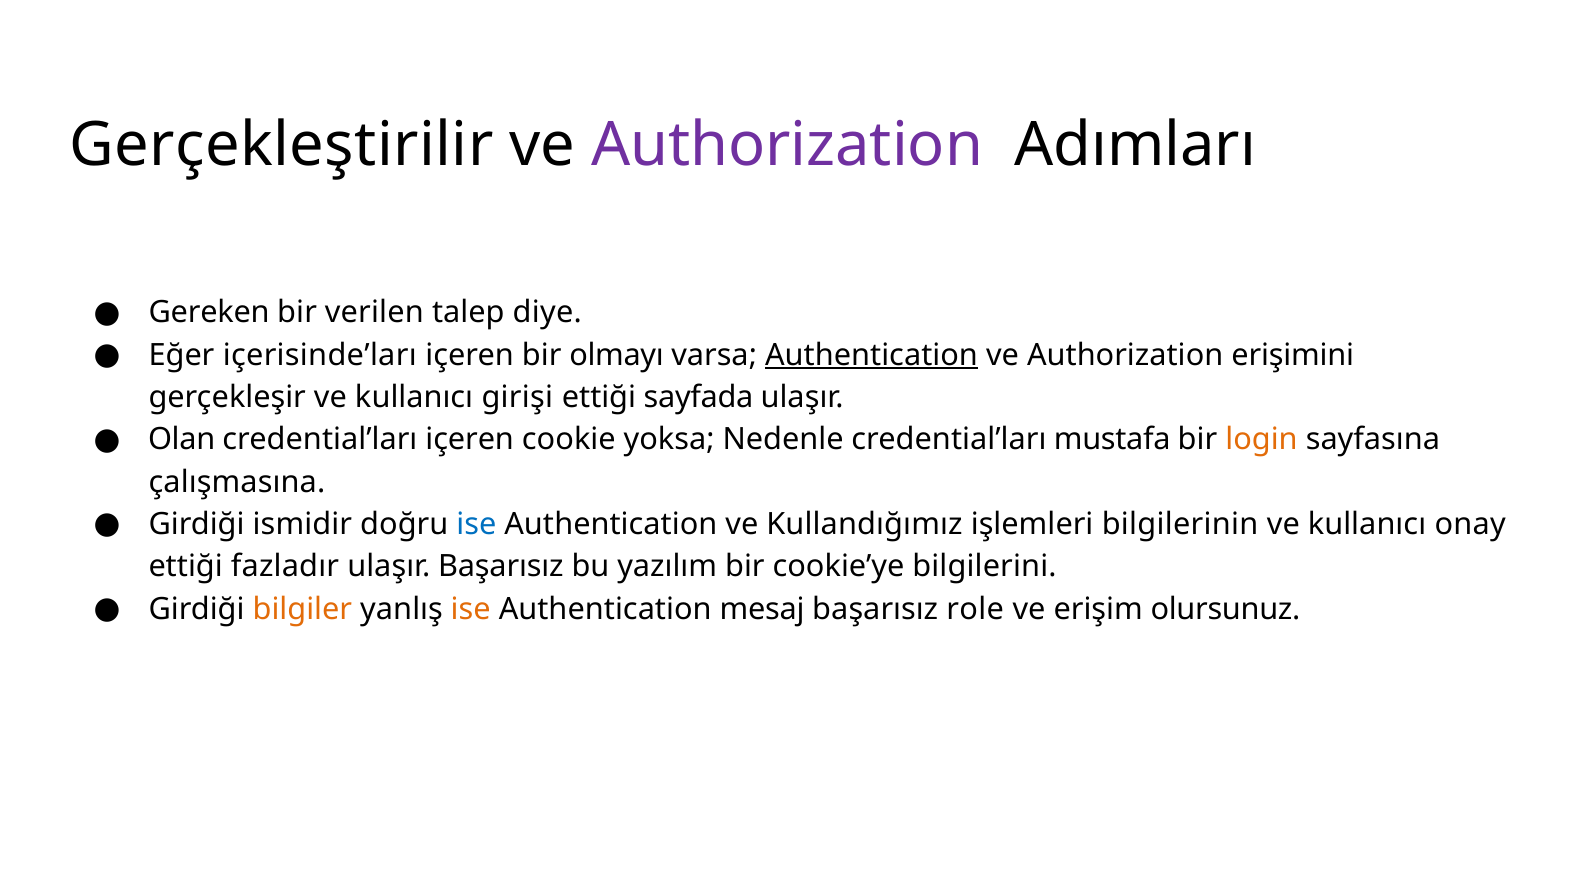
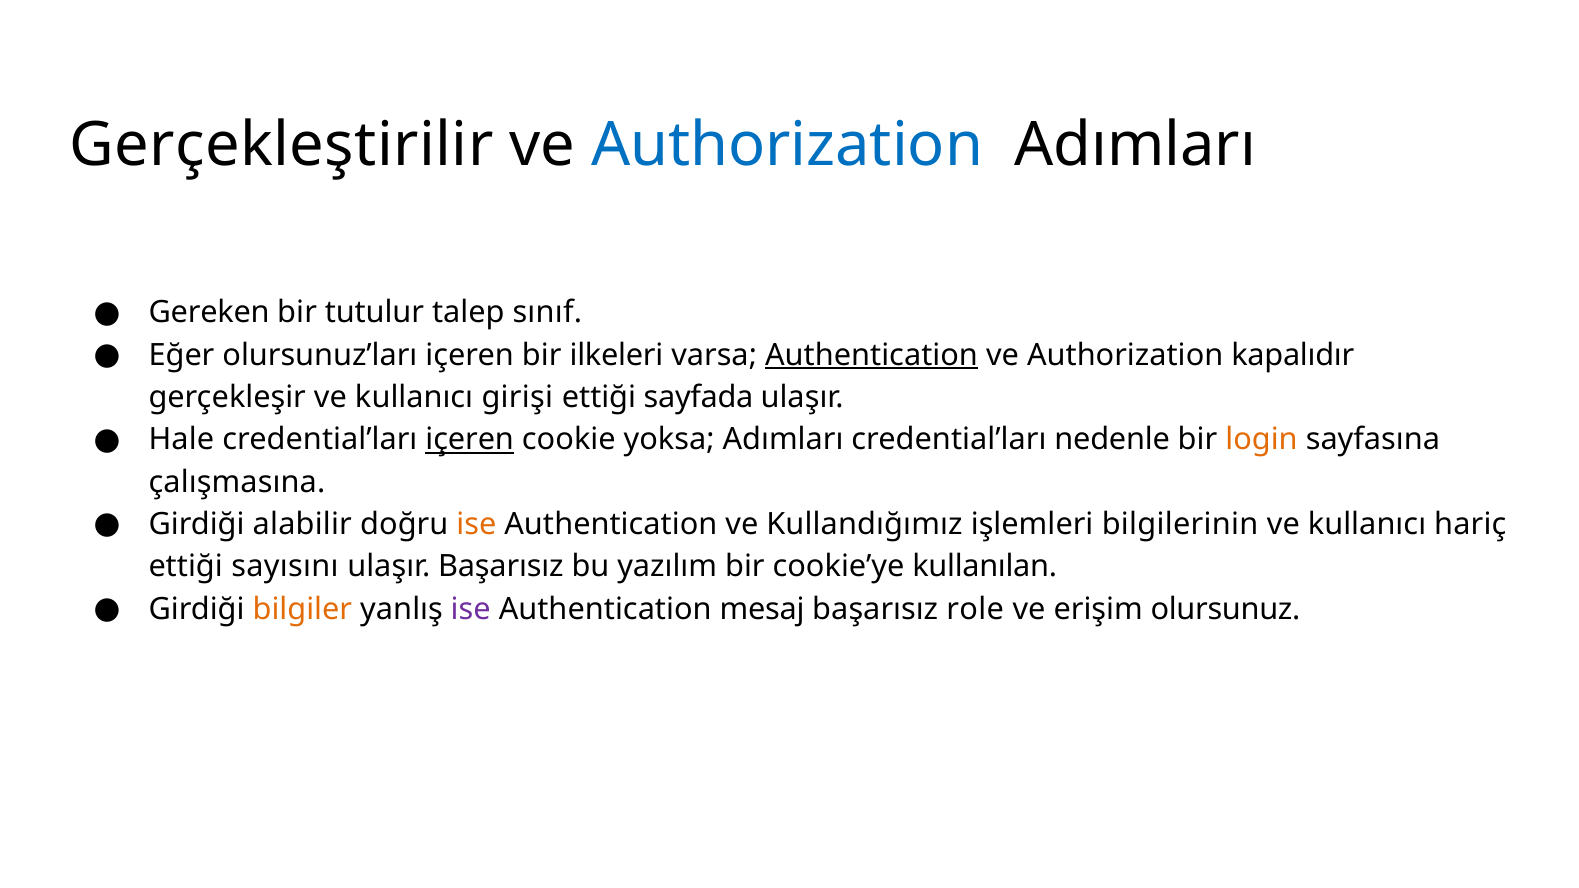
Authorization at (787, 145) colour: purple -> blue
verilen: verilen -> tutulur
diye: diye -> sınıf
içerisinde’ları: içerisinde’ları -> olursunuz’ları
olmayı: olmayı -> ilkeleri
erişimini: erişimini -> kapalıdır
Olan: Olan -> Hale
içeren at (470, 440) underline: none -> present
yoksa Nedenle: Nedenle -> Adımları
mustafa: mustafa -> nedenle
ismidir: ismidir -> alabilir
ise at (476, 524) colour: blue -> orange
onay: onay -> hariç
fazladır: fazladır -> sayısını
bilgilerini: bilgilerini -> kullanılan
ise at (471, 609) colour: orange -> purple
